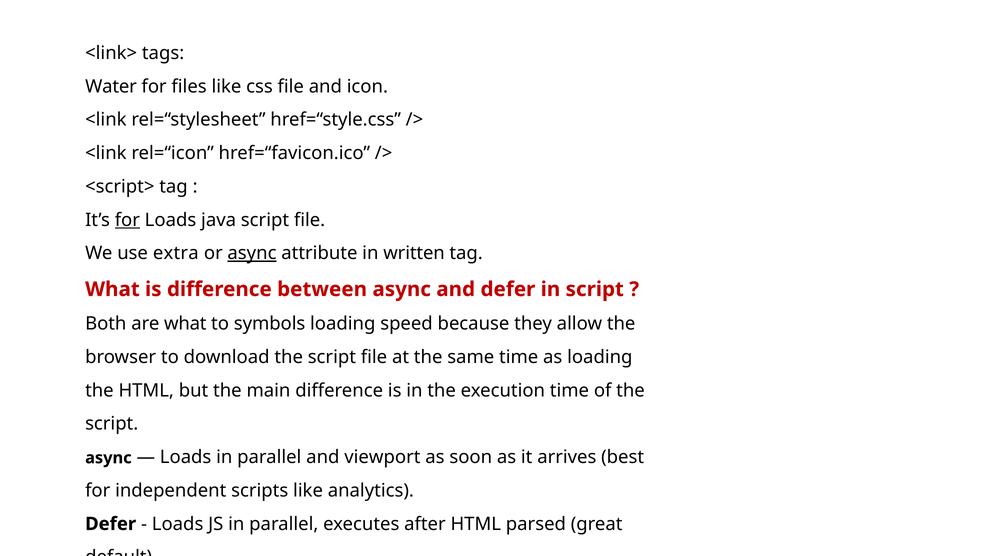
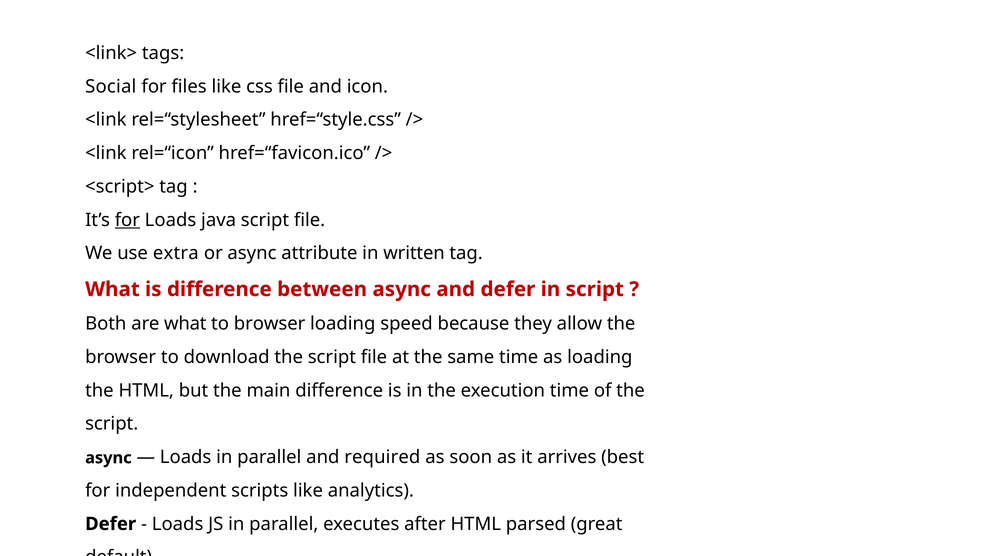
Water: Water -> Social
async at (252, 253) underline: present -> none
to symbols: symbols -> browser
viewport: viewport -> required
